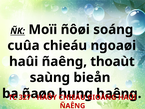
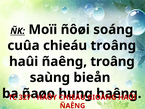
chieáu ngoaøi: ngoaøi -> troâng
ñaêng thoaùt: thoaùt -> troâng
